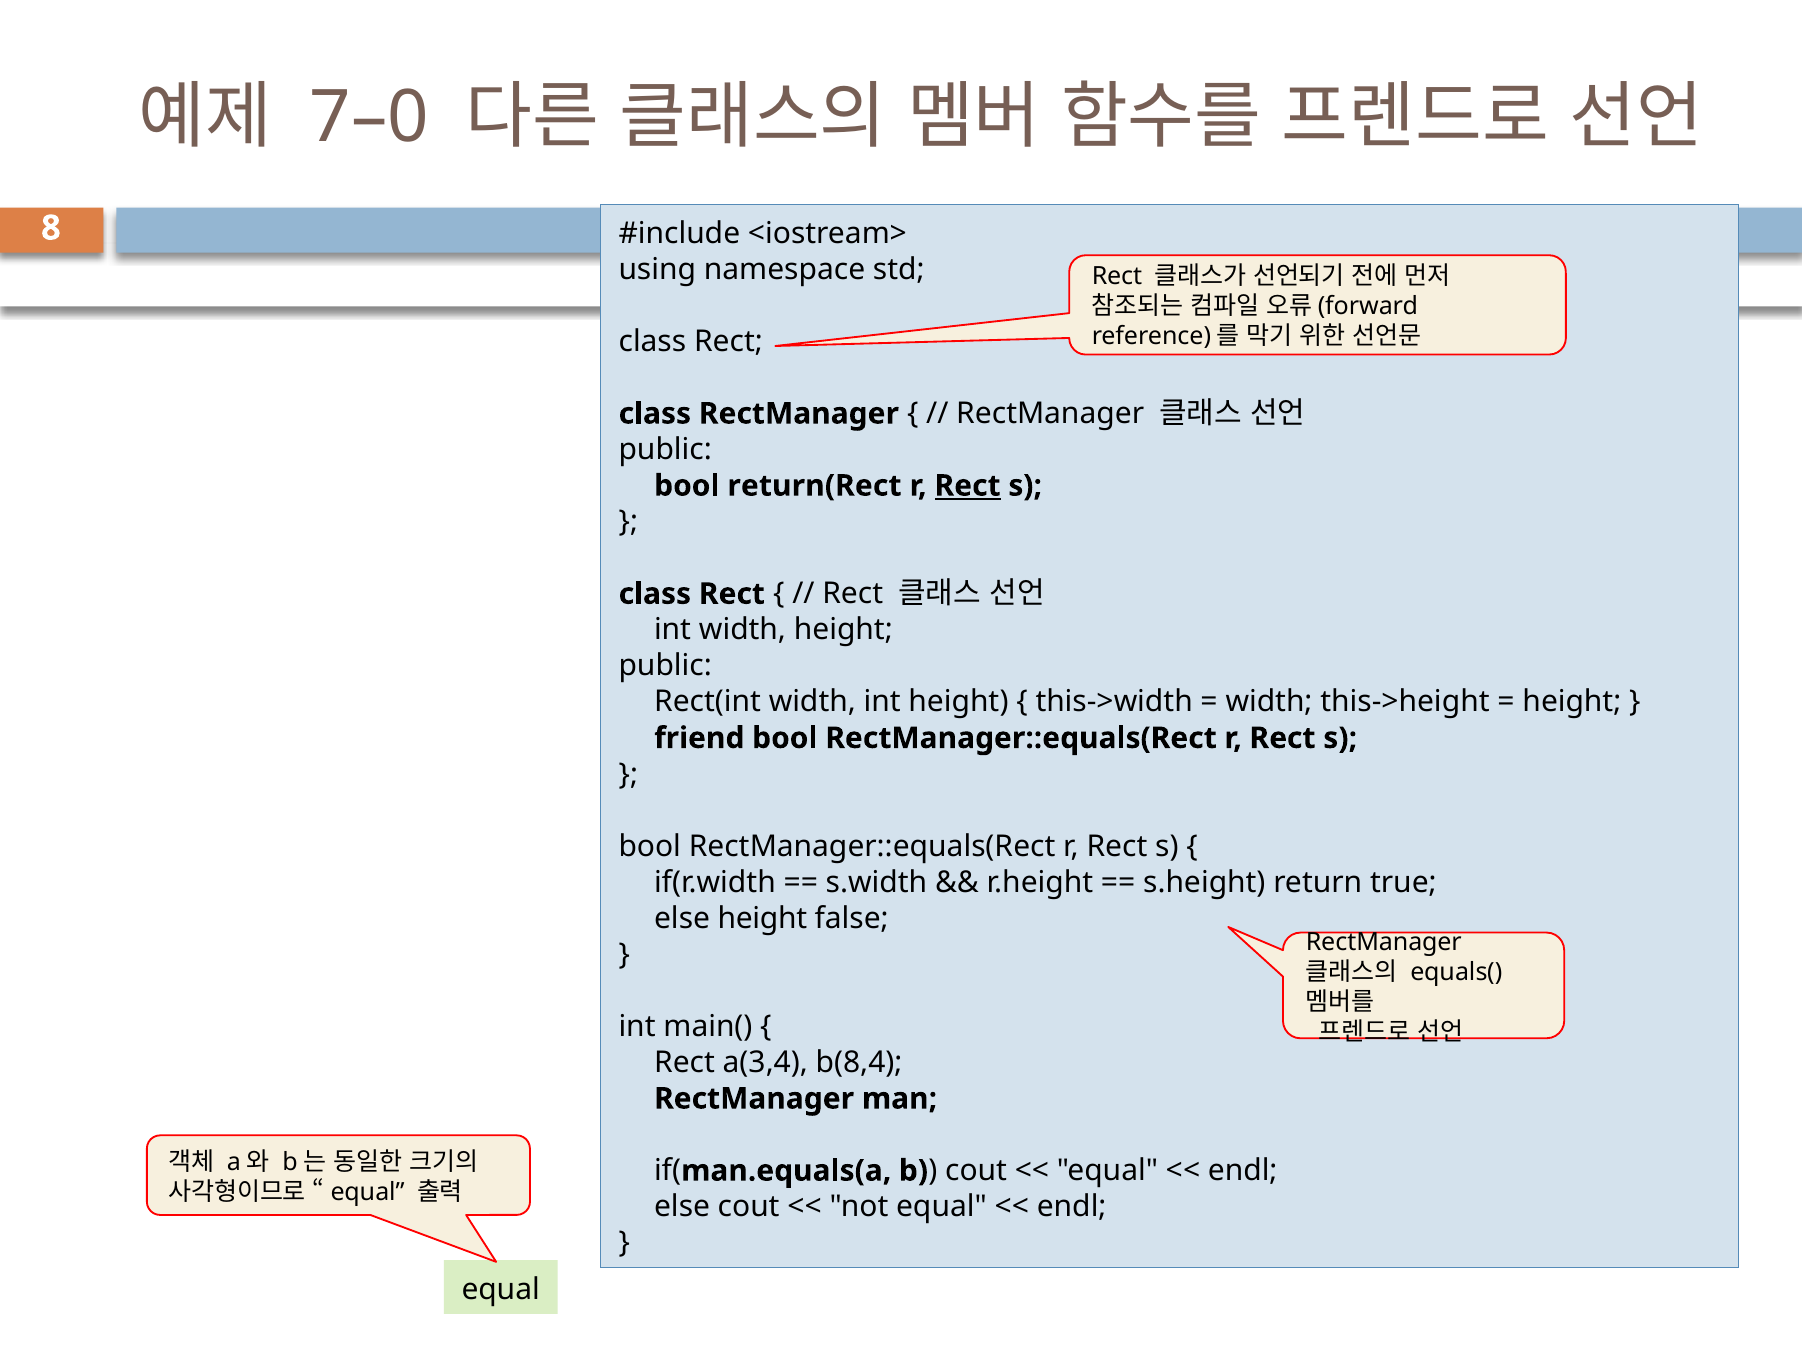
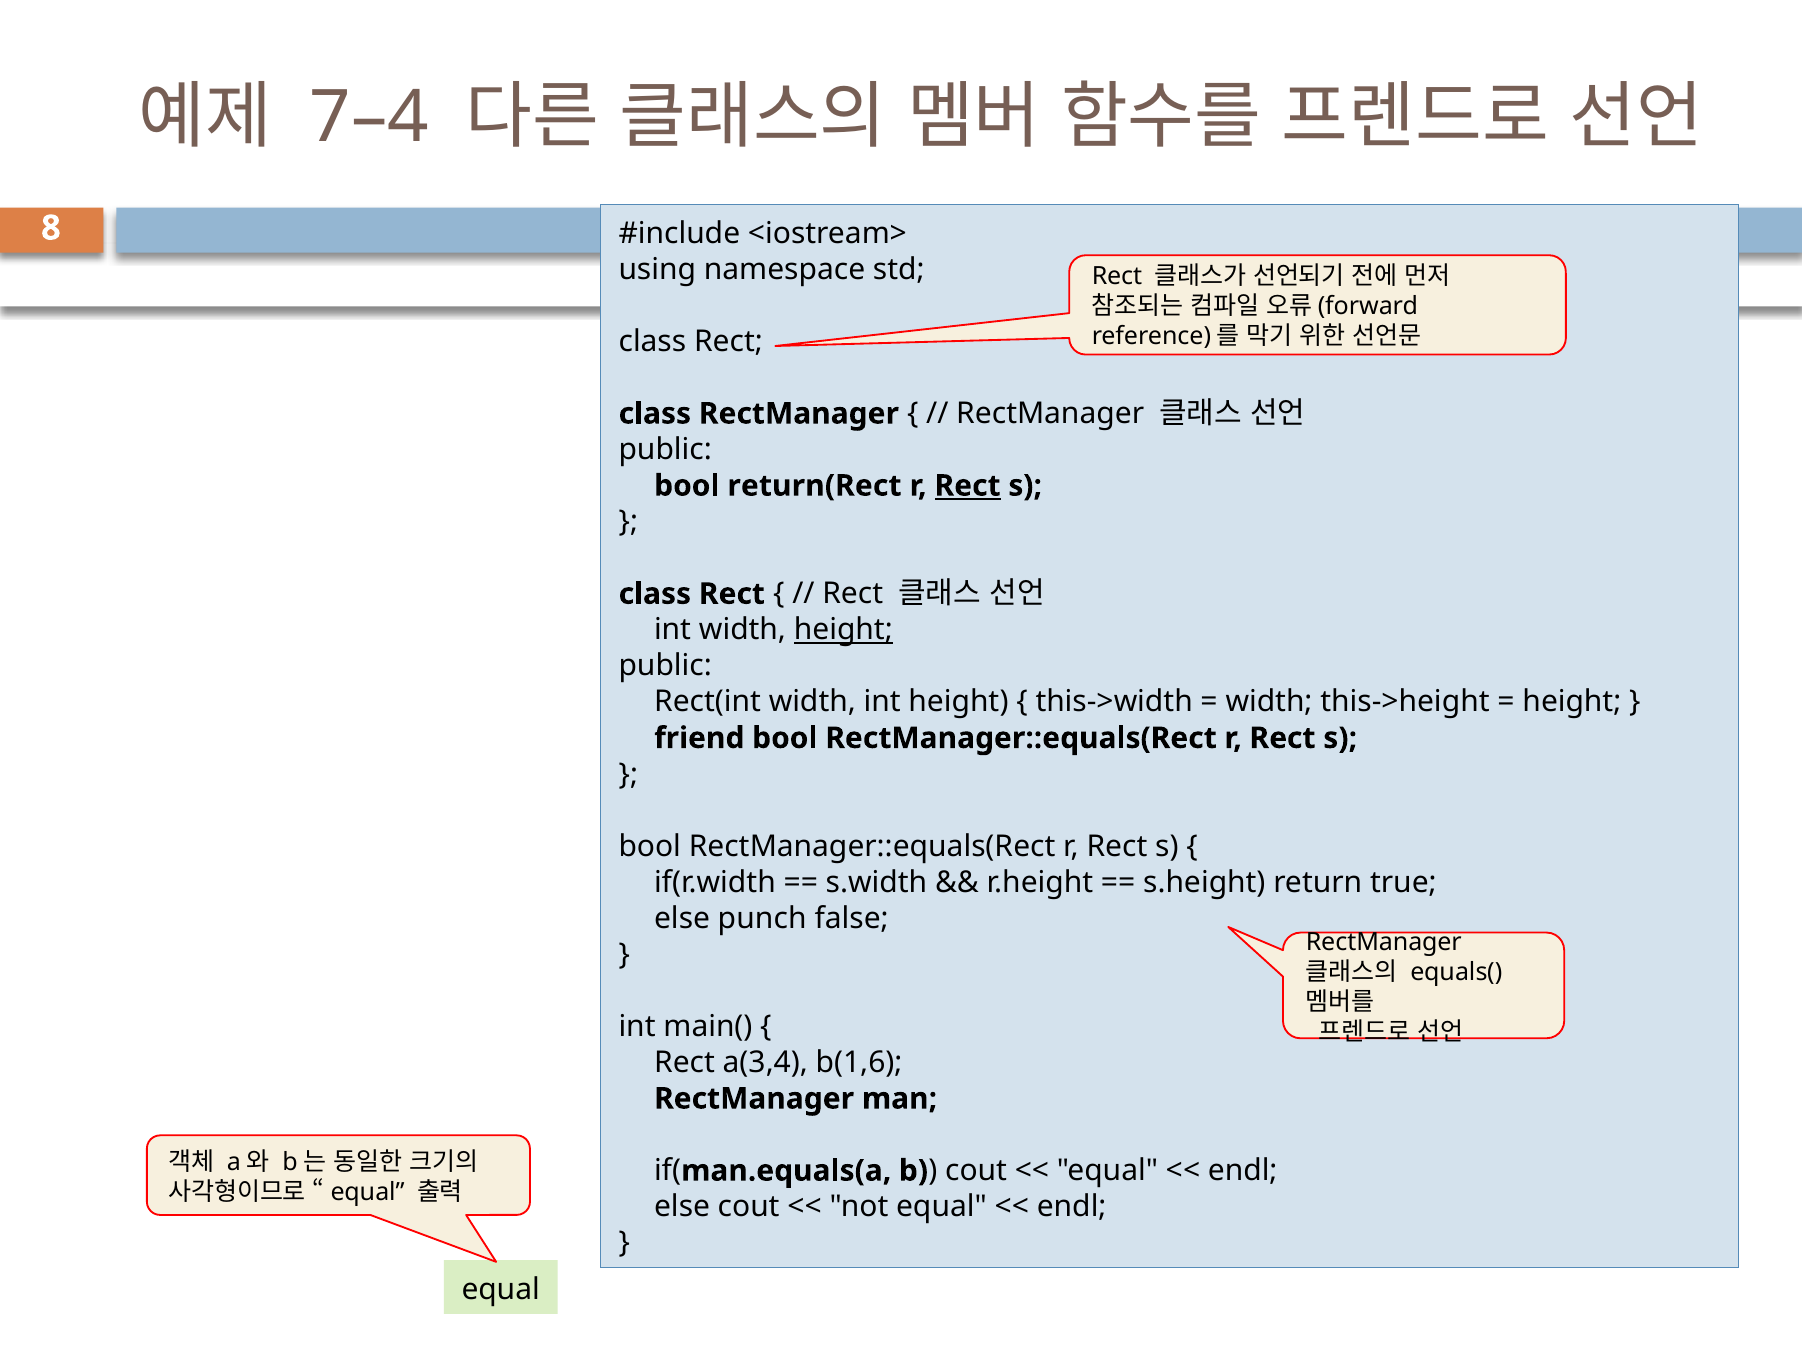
7–0: 7–0 -> 7–4
height at (843, 630) underline: none -> present
else height: height -> punch
b(8,4: b(8,4 -> b(1,6
